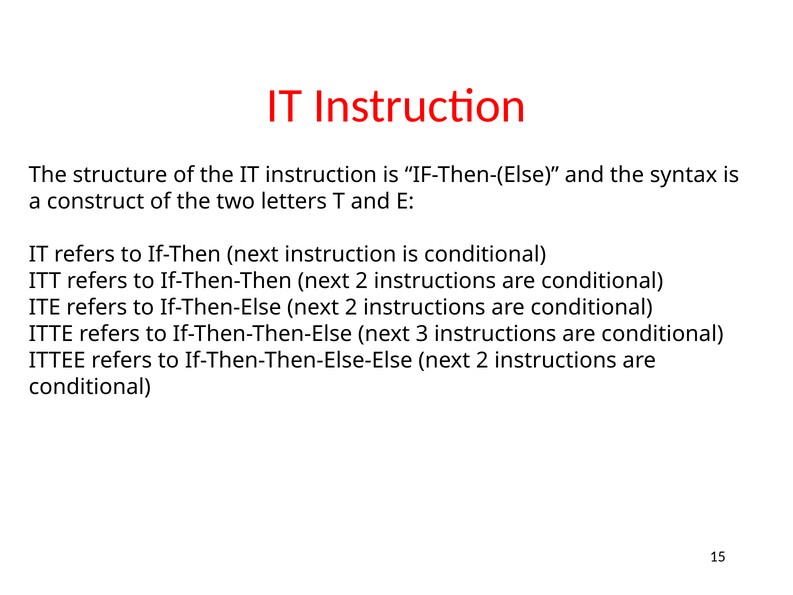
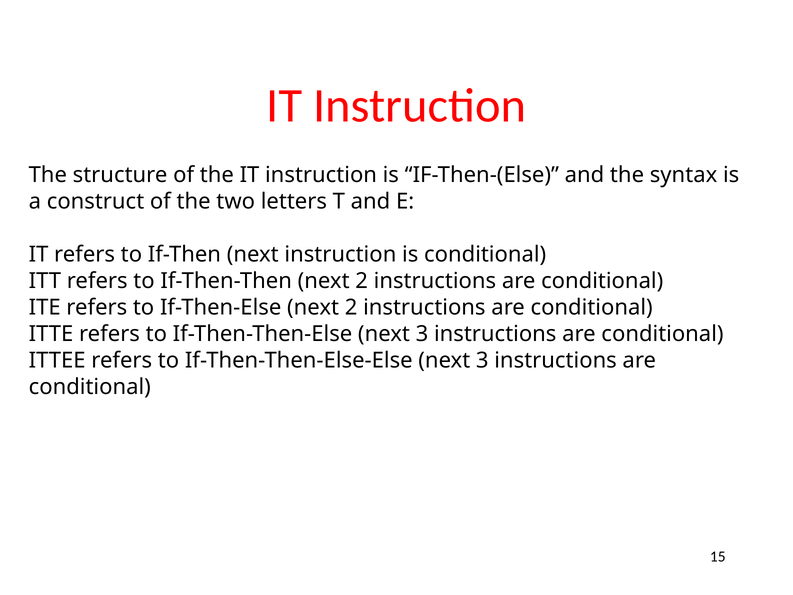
If-Then-Then-Else-Else next 2: 2 -> 3
